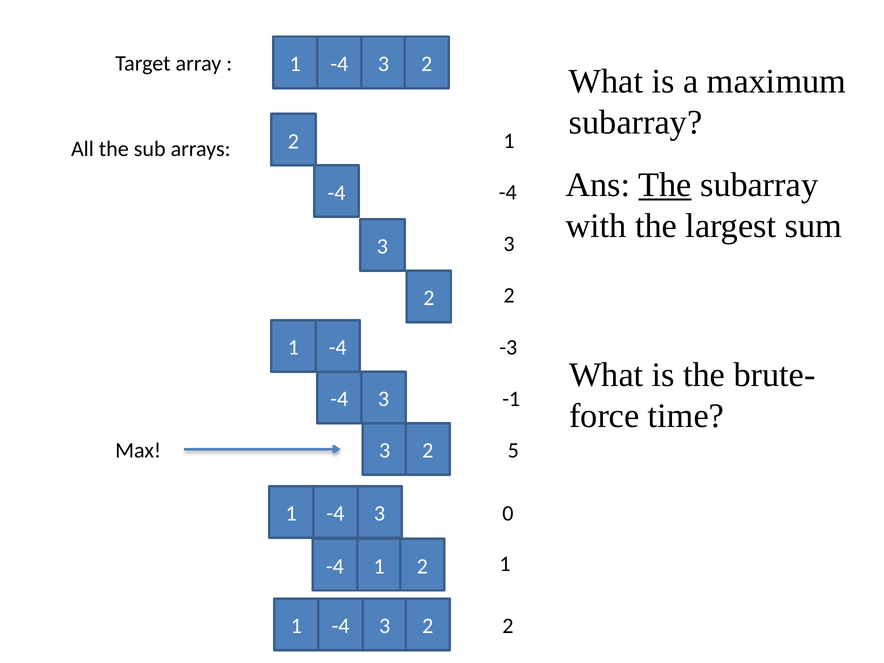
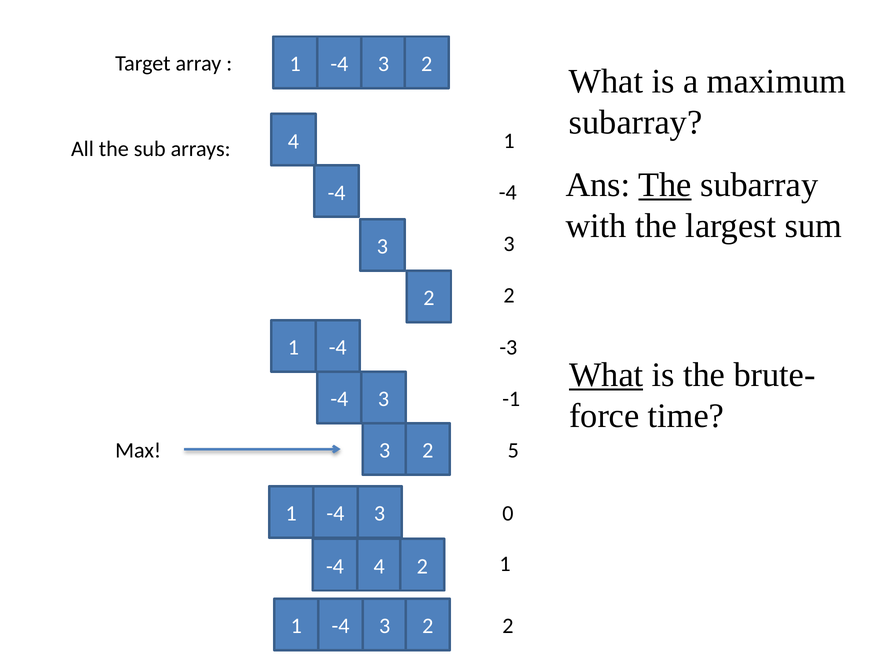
arrays 2: 2 -> 4
What at (606, 375) underline: none -> present
-4 1: 1 -> 4
